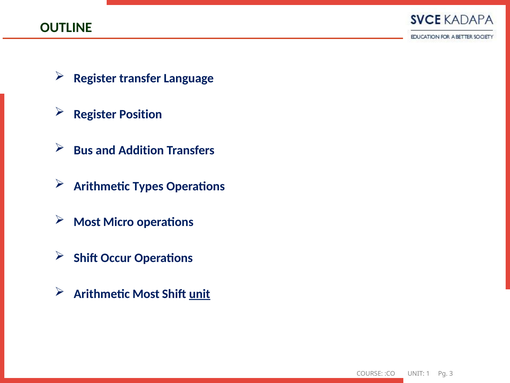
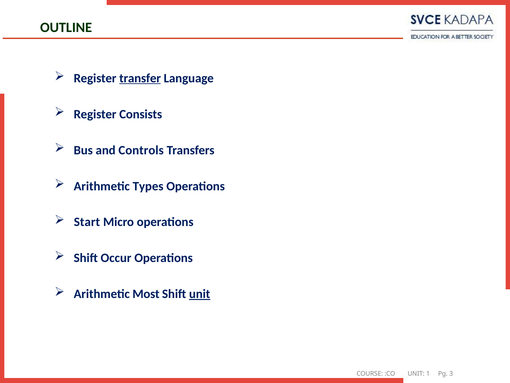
transfer underline: none -> present
Position: Position -> Consists
Addition: Addition -> Controls
Most at (87, 222): Most -> Start
